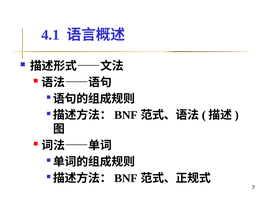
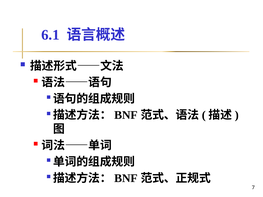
4.1: 4.1 -> 6.1
